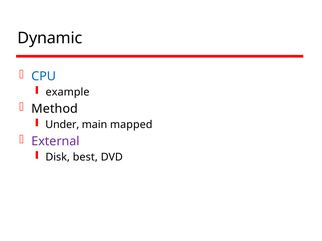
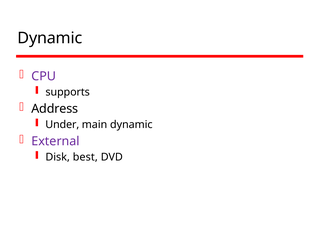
CPU colour: blue -> purple
example: example -> supports
Method: Method -> Address
main mapped: mapped -> dynamic
